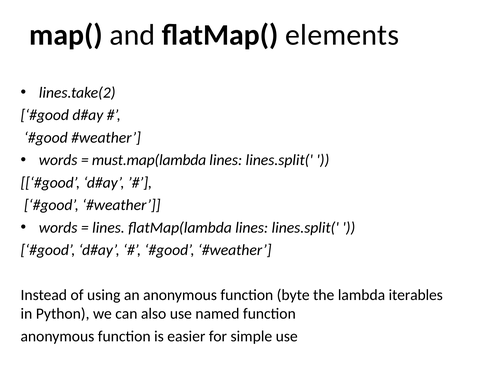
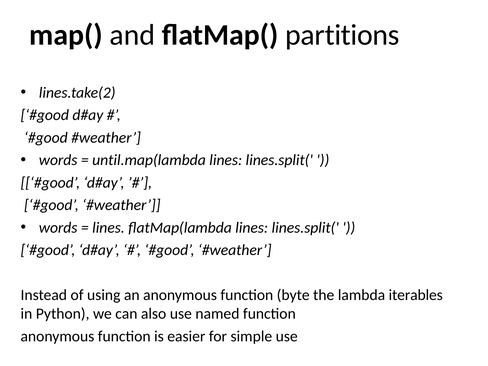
elements: elements -> partitions
must.map(lambda: must.map(lambda -> until.map(lambda
